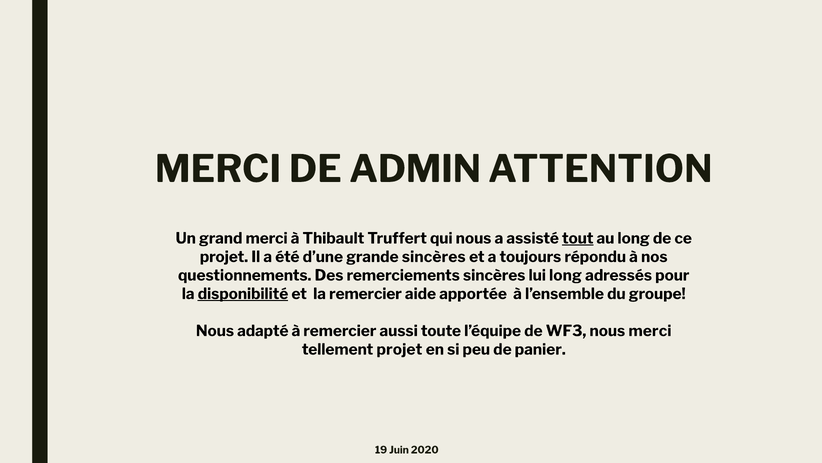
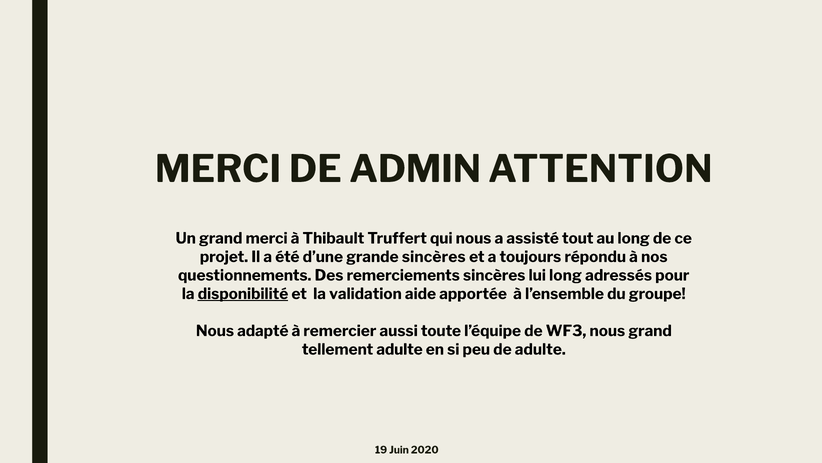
tout underline: present -> none
la remercier: remercier -> validation
nous merci: merci -> grand
tellement projet: projet -> adulte
de panier: panier -> adulte
